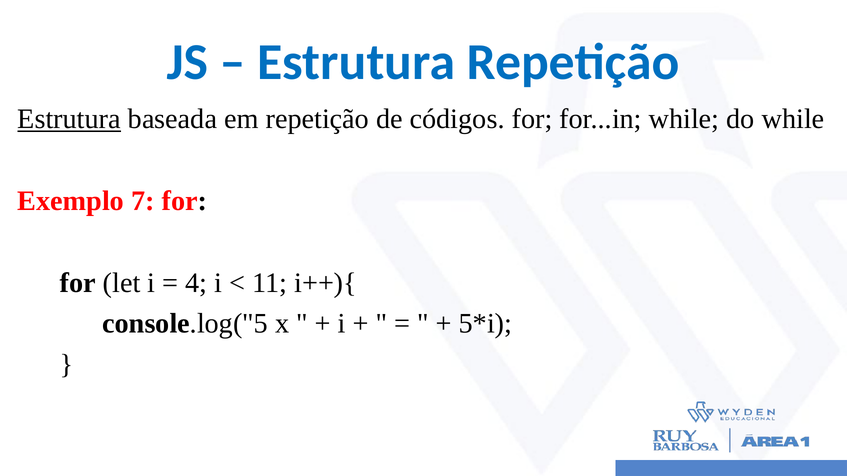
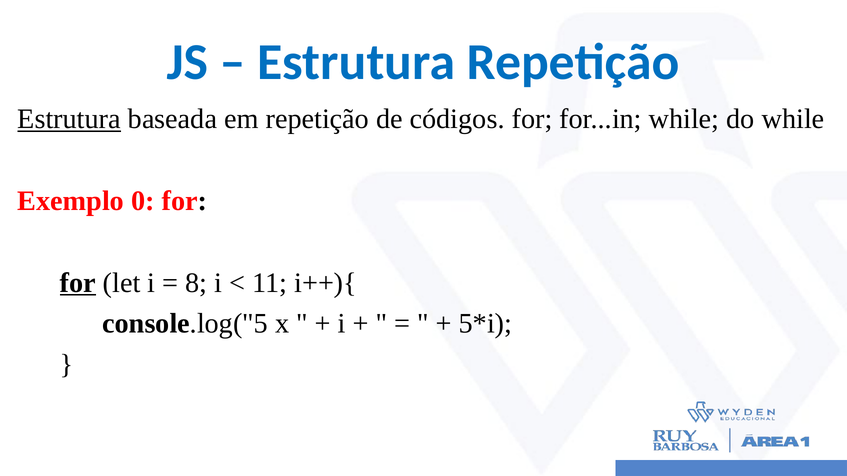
7: 7 -> 0
for at (78, 283) underline: none -> present
4: 4 -> 8
